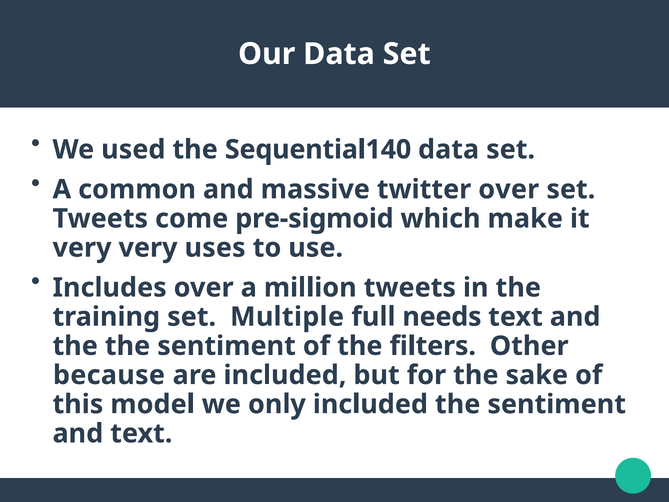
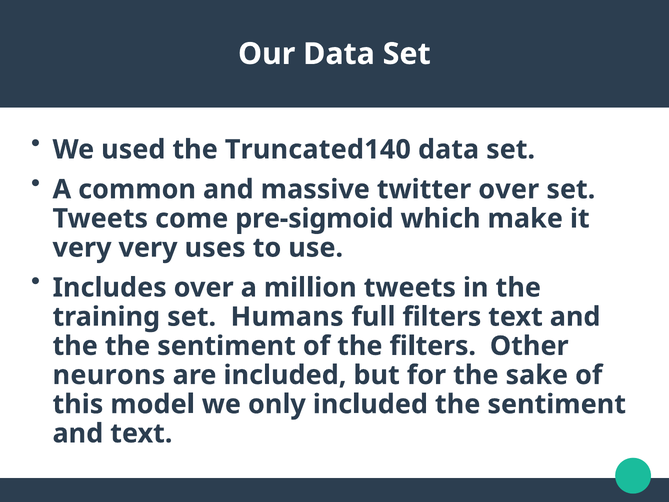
Sequential140: Sequential140 -> Truncated140
Multiple: Multiple -> Humans
full needs: needs -> filters
because: because -> neurons
